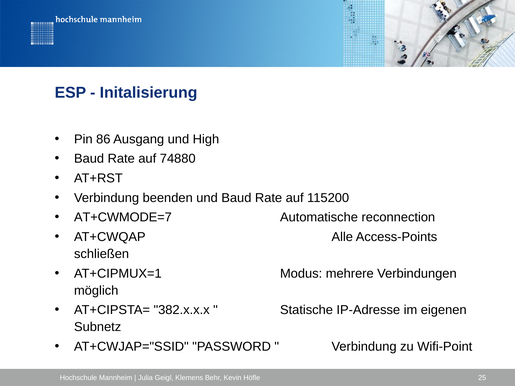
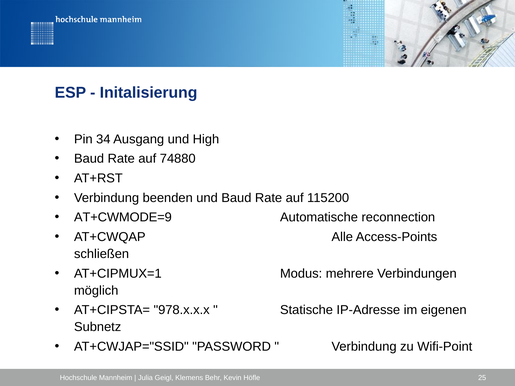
86: 86 -> 34
AT+CWMODE=7: AT+CWMODE=7 -> AT+CWMODE=9
382.x.x.x: 382.x.x.x -> 978.x.x.x
